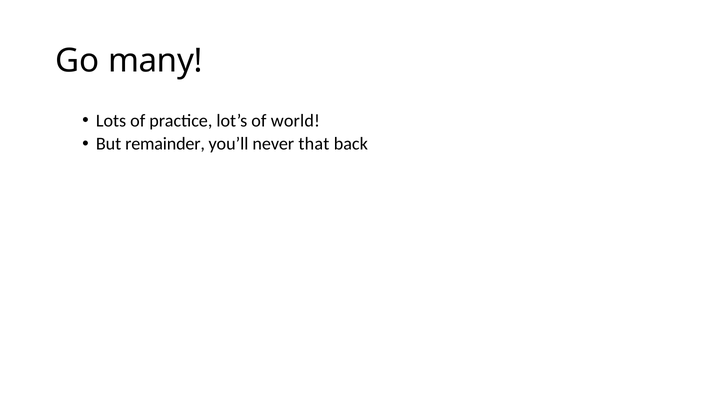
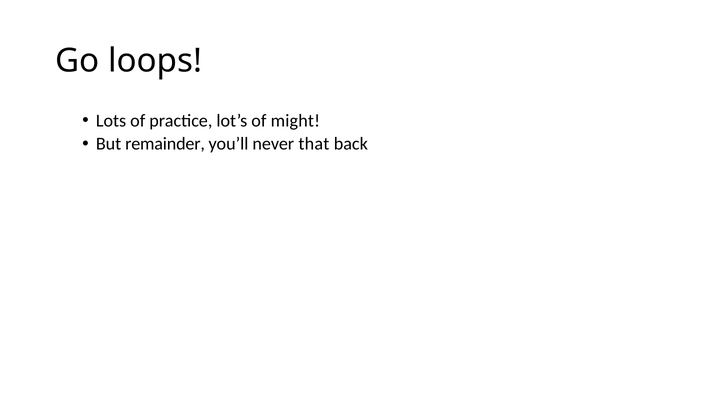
many: many -> loops
world: world -> might
